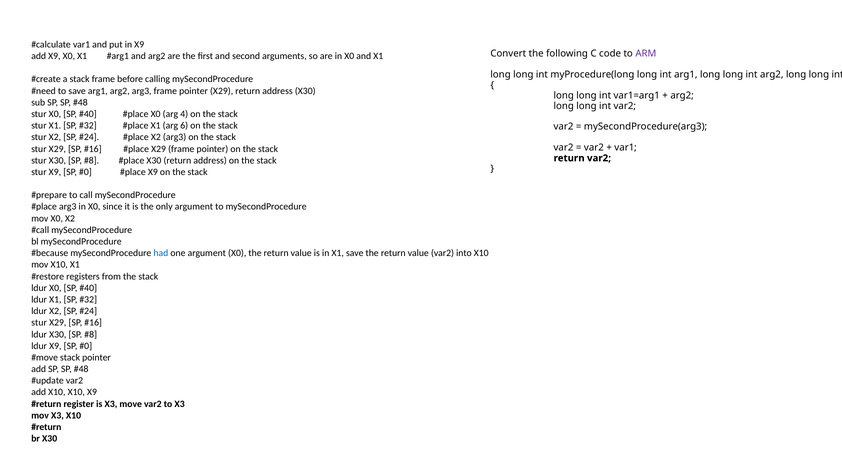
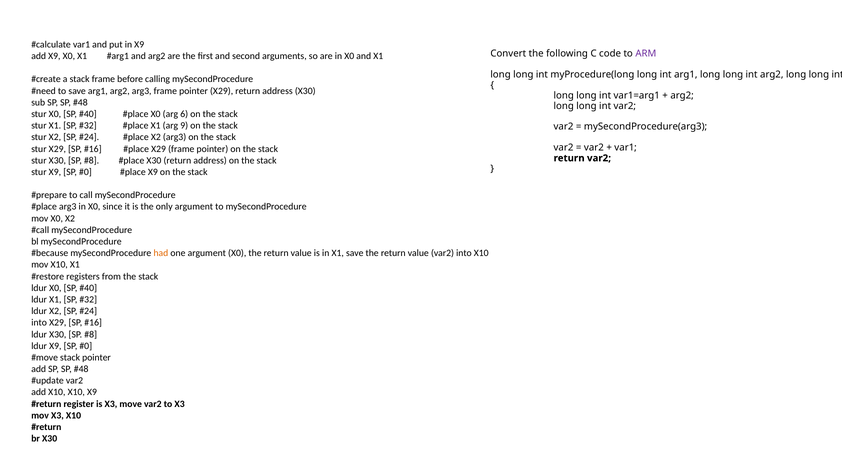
4: 4 -> 6
6: 6 -> 9
had colour: blue -> orange
stur at (39, 322): stur -> into
